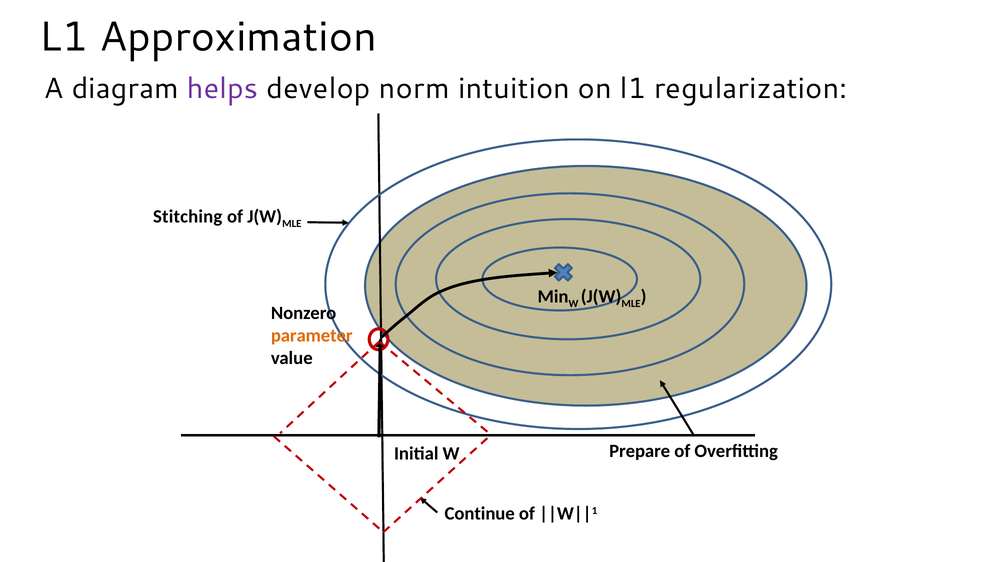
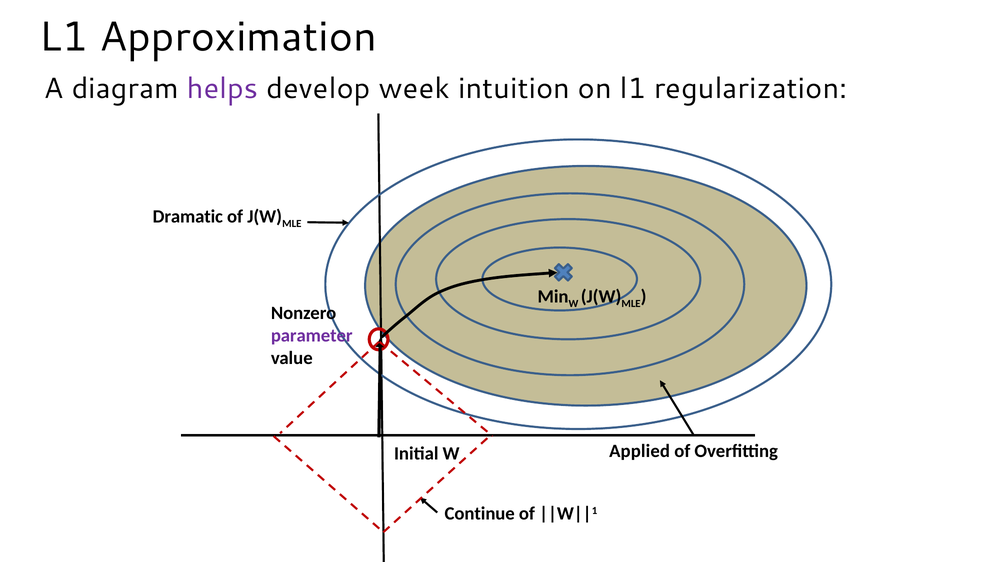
norm: norm -> week
Stitching: Stitching -> Dramatic
parameter colour: orange -> purple
Prepare: Prepare -> Applied
